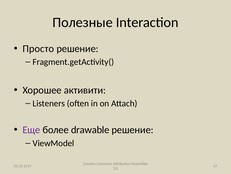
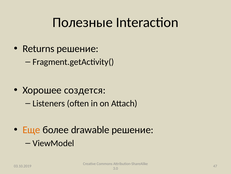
Просто: Просто -> Returns
активити: активити -> создется
Еще colour: purple -> orange
